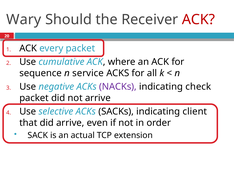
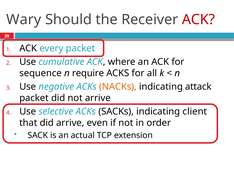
service: service -> require
NACKs colour: purple -> orange
check: check -> attack
